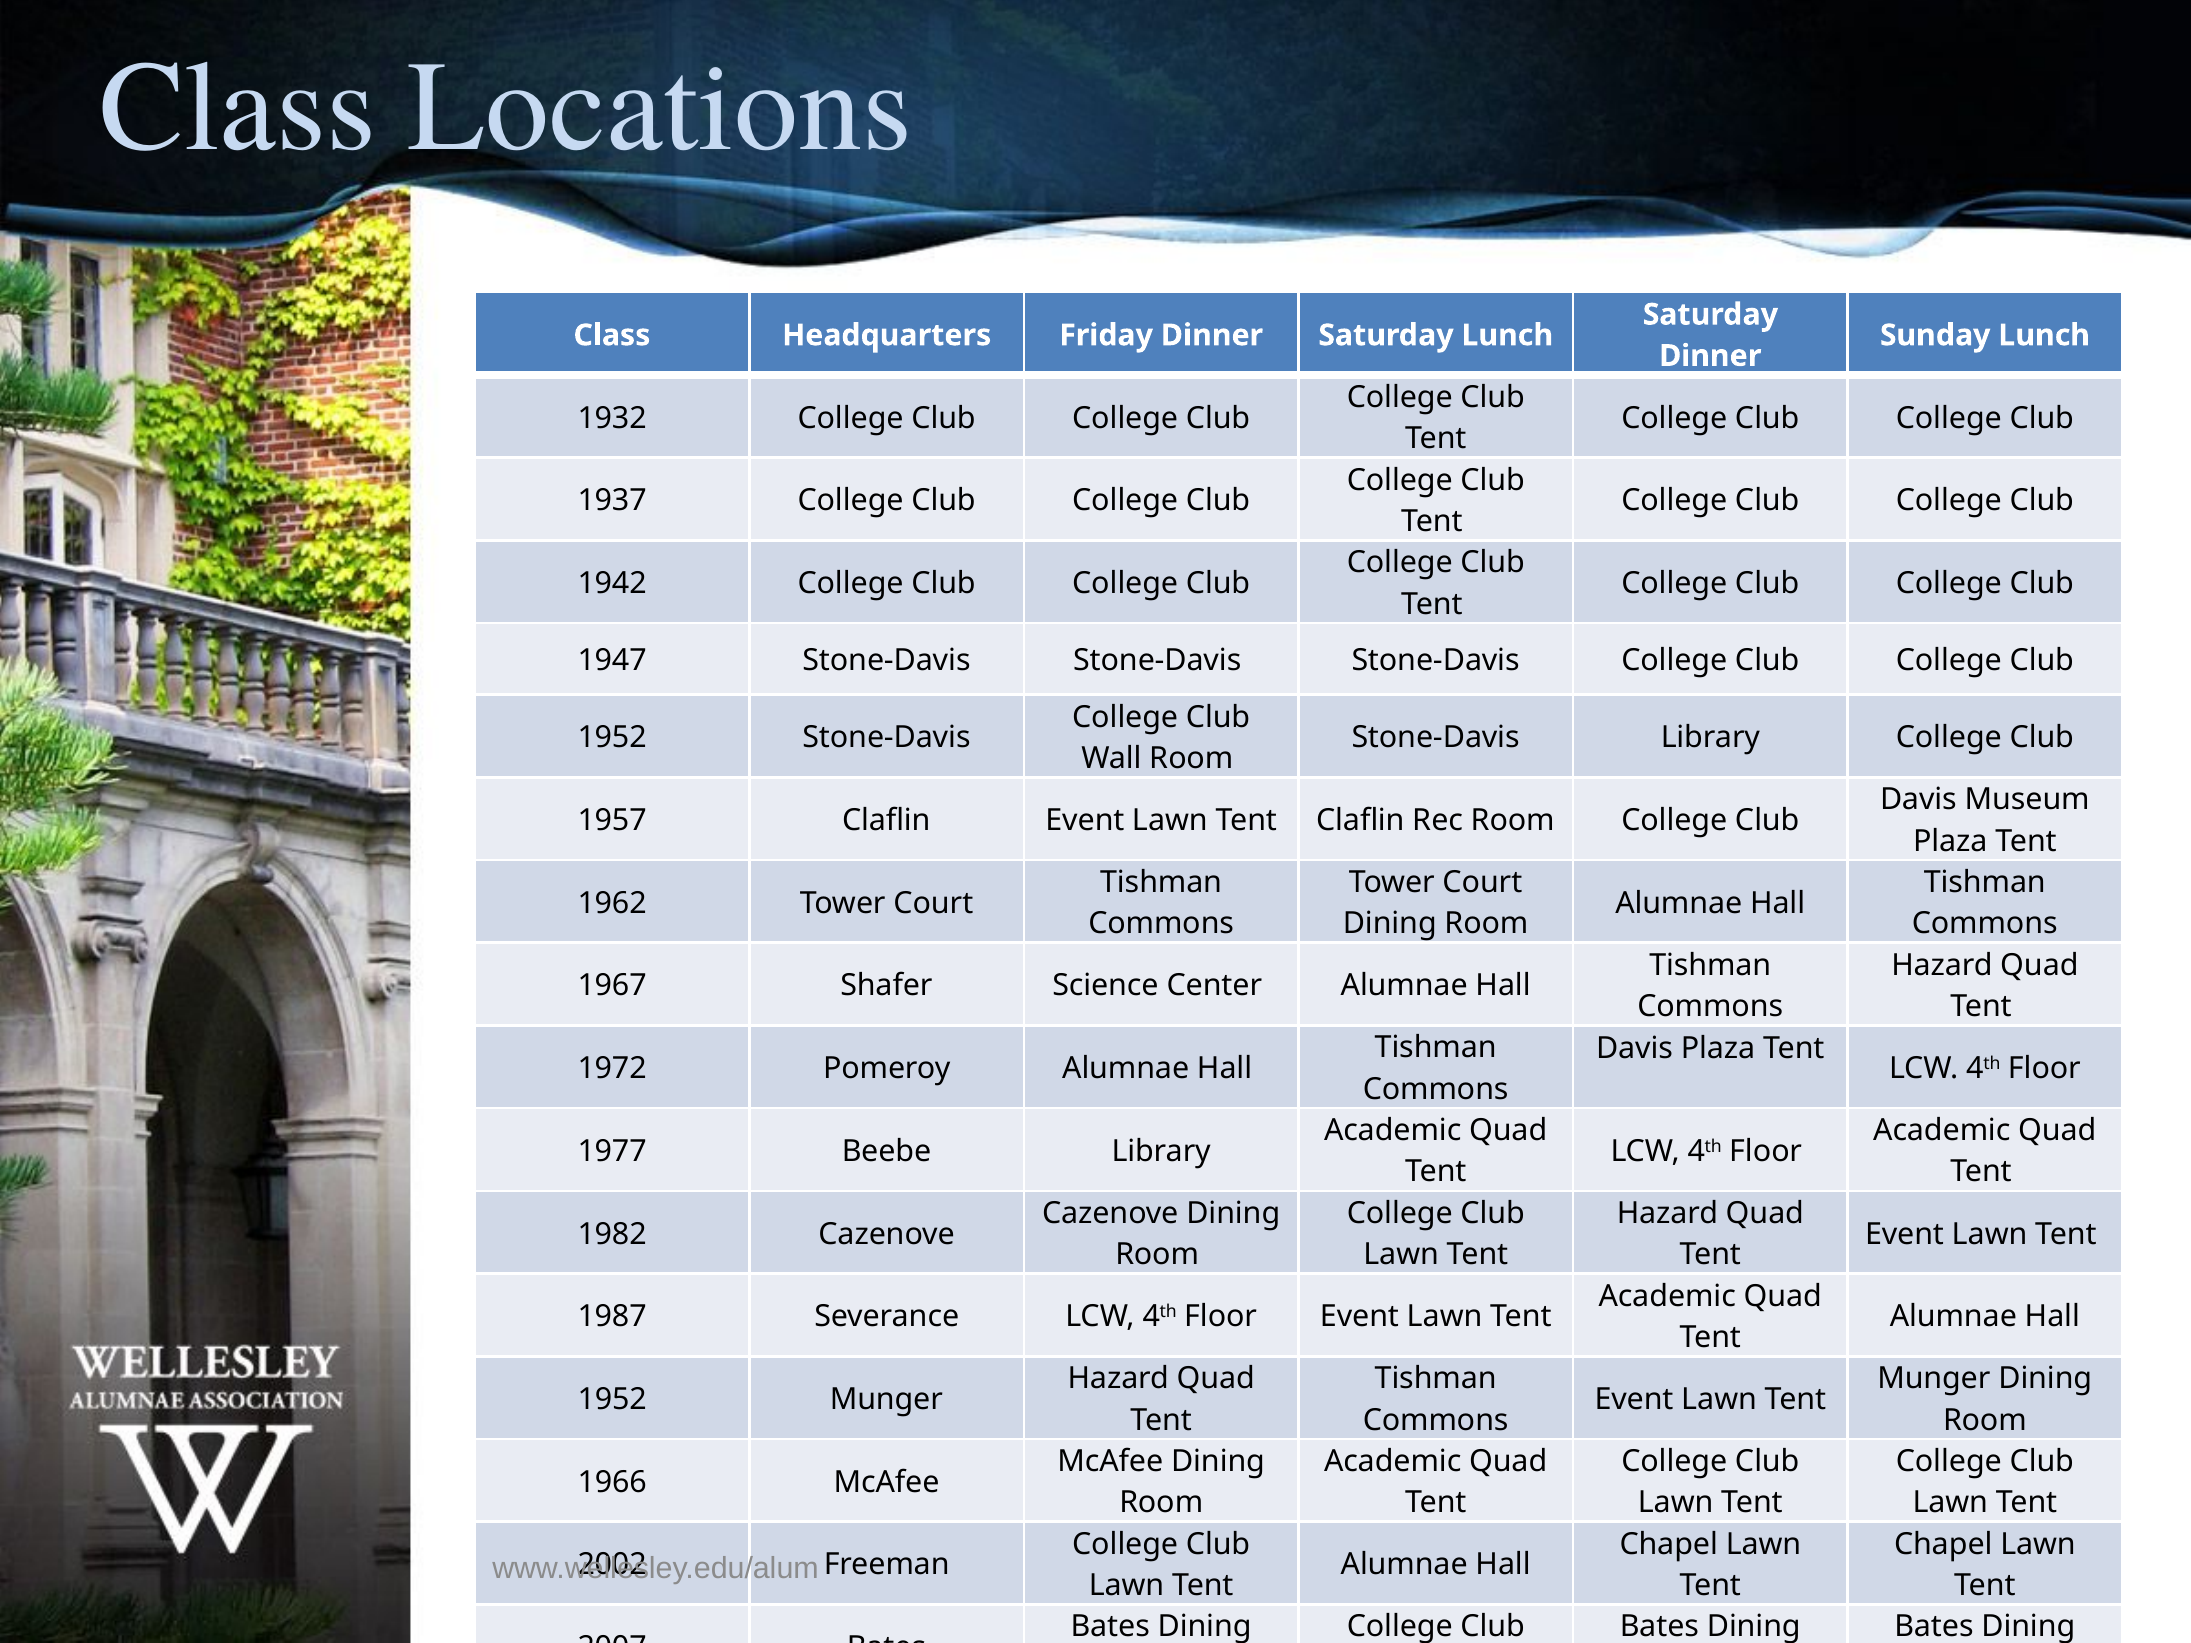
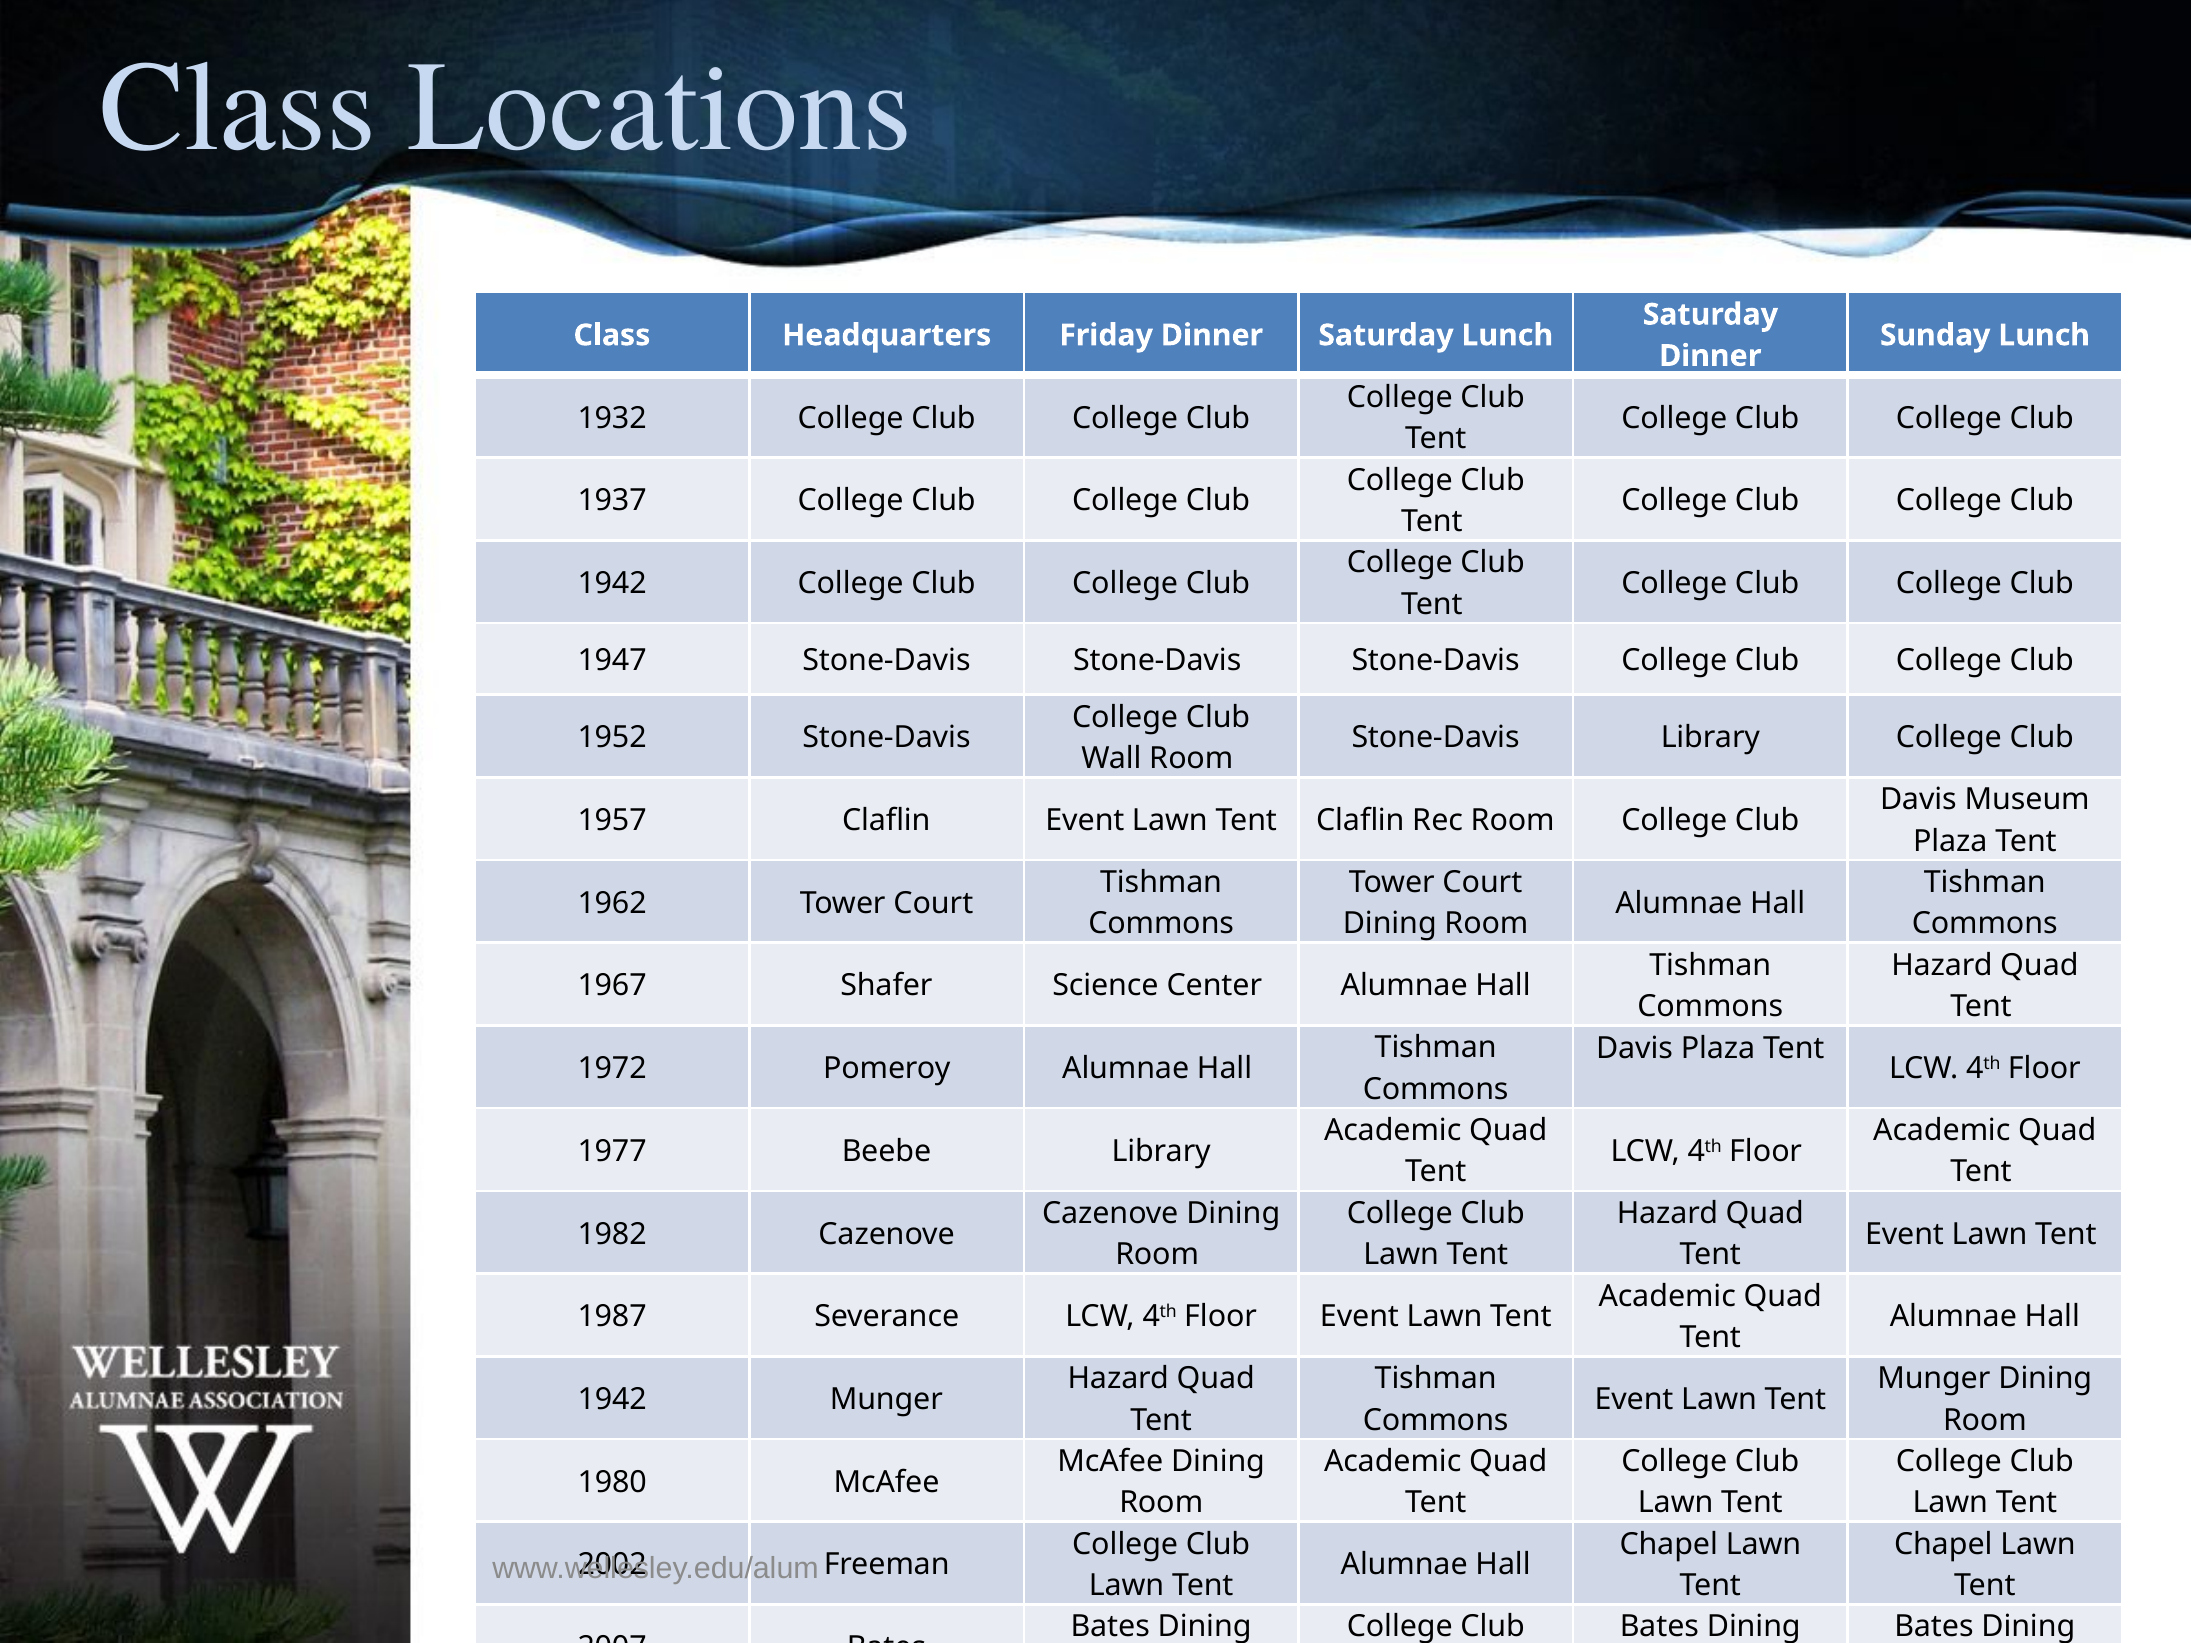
1952 at (612, 1400): 1952 -> 1942
1966: 1966 -> 1980
